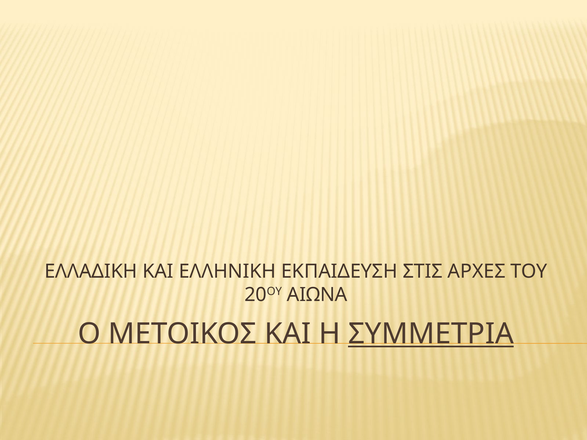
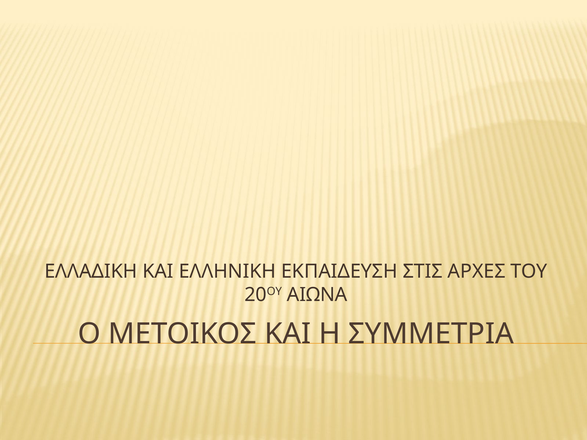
ΣΥΜΜΕΤΡΙΑ underline: present -> none
